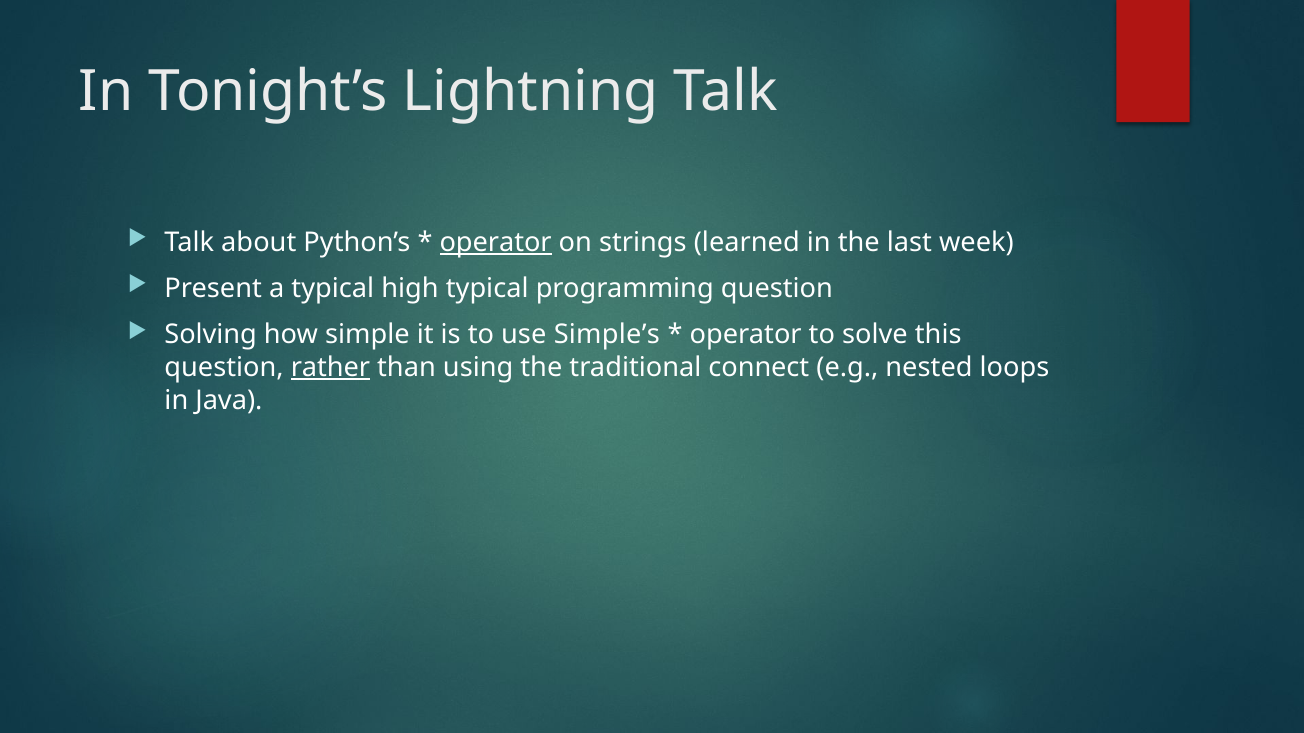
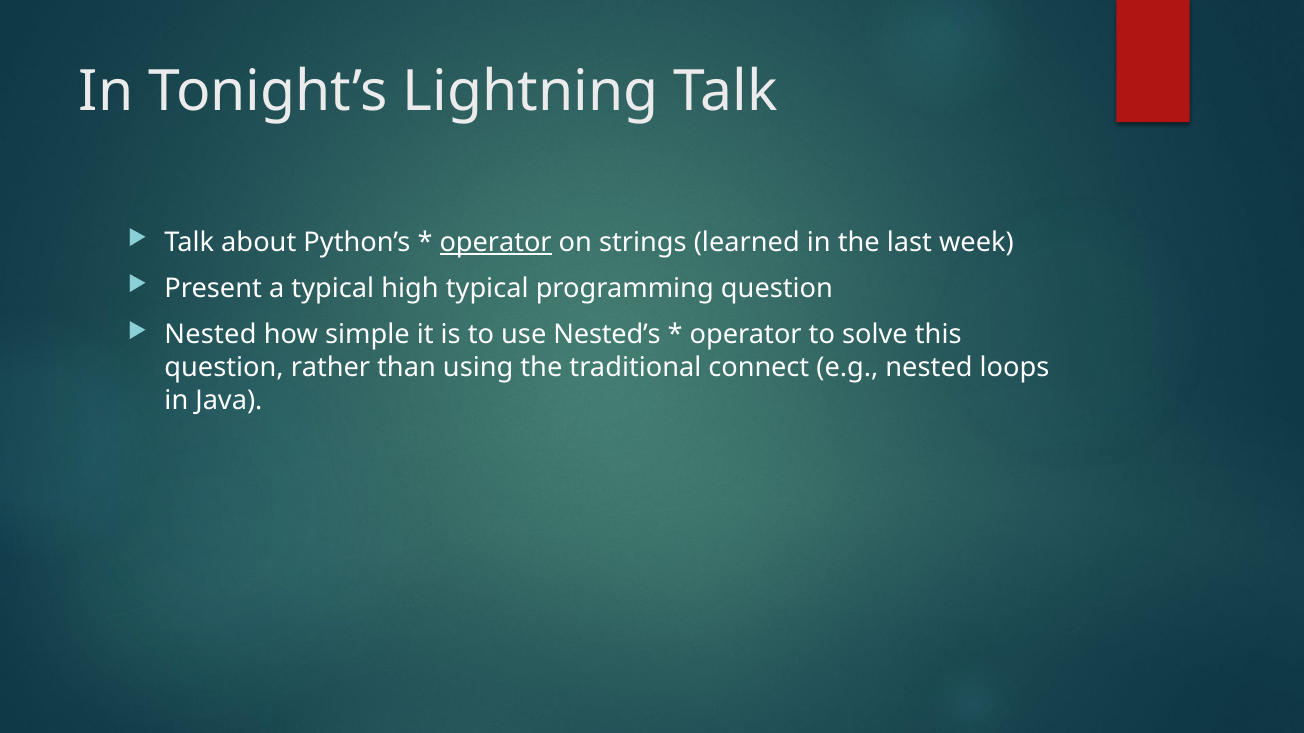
Solving at (211, 335): Solving -> Nested
Simple’s: Simple’s -> Nested’s
rather underline: present -> none
